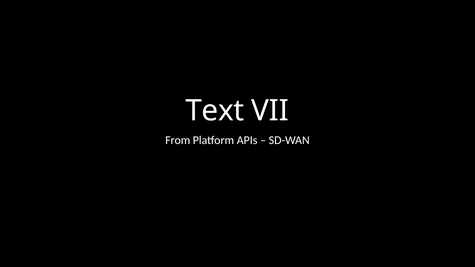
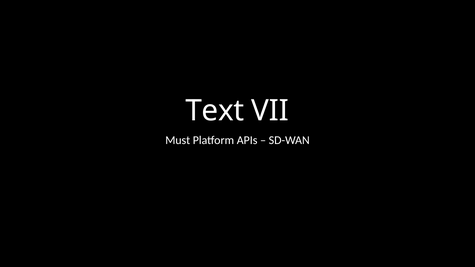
From: From -> Must
